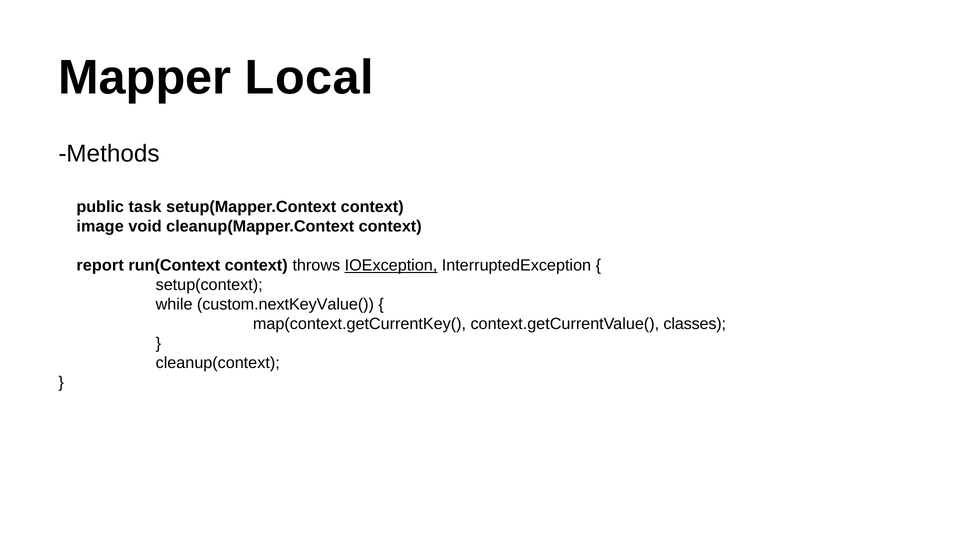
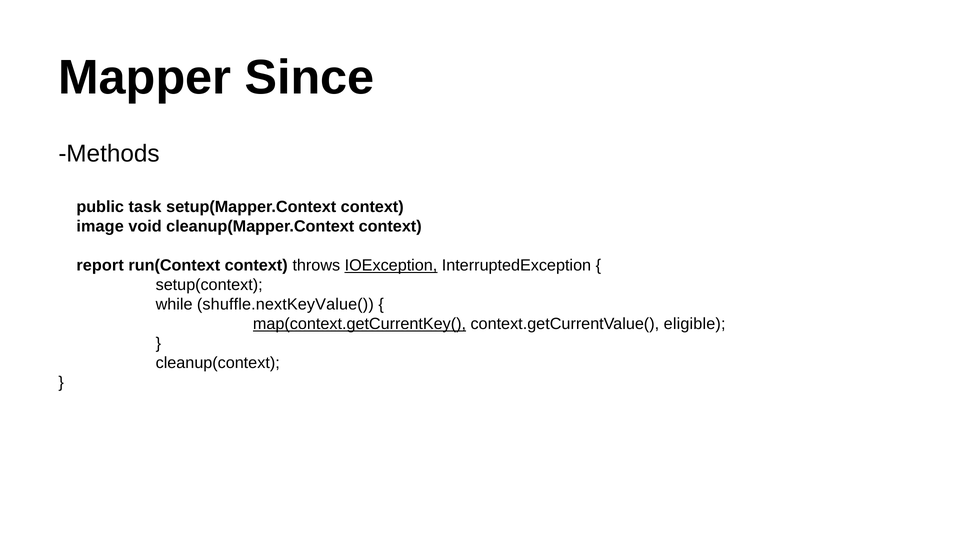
Local: Local -> Since
custom.nextKeyValue(: custom.nextKeyValue( -> shuffle.nextKeyValue(
map(context.getCurrentKey( underline: none -> present
classes: classes -> eligible
